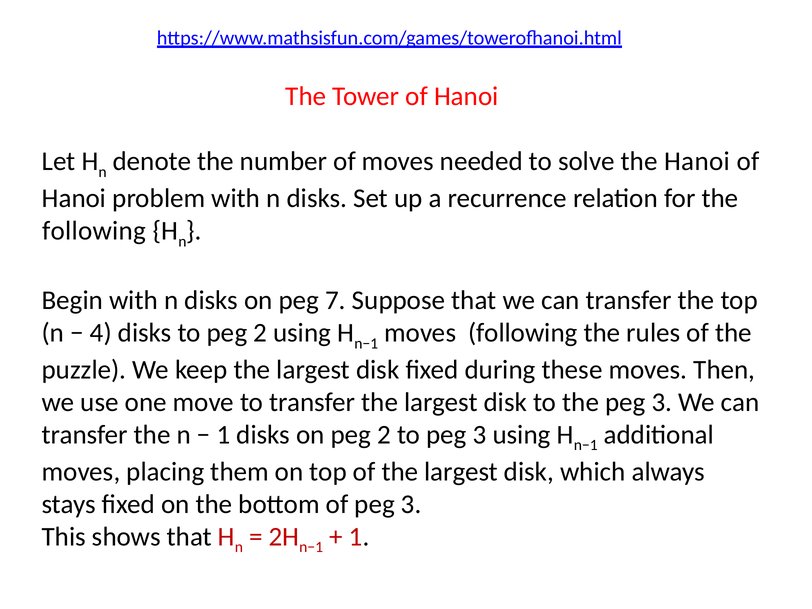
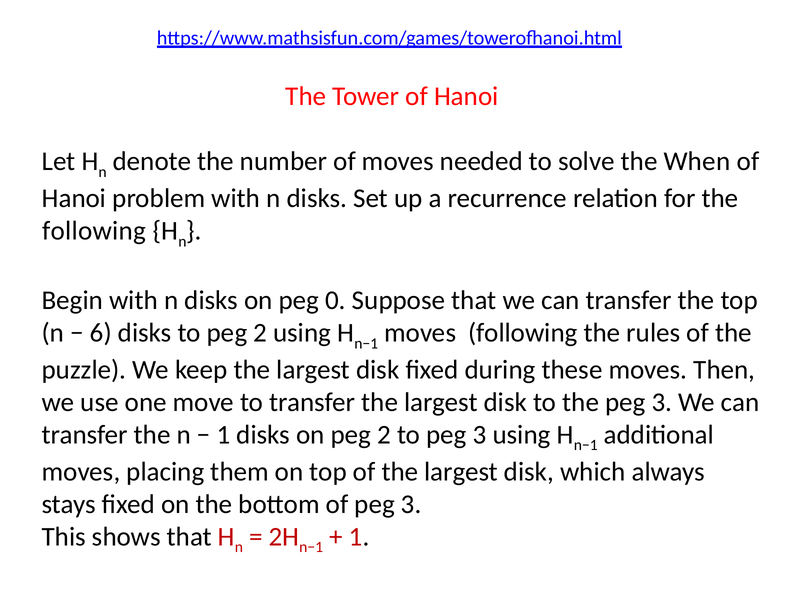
the Hanoi: Hanoi -> When
7: 7 -> 0
4: 4 -> 6
